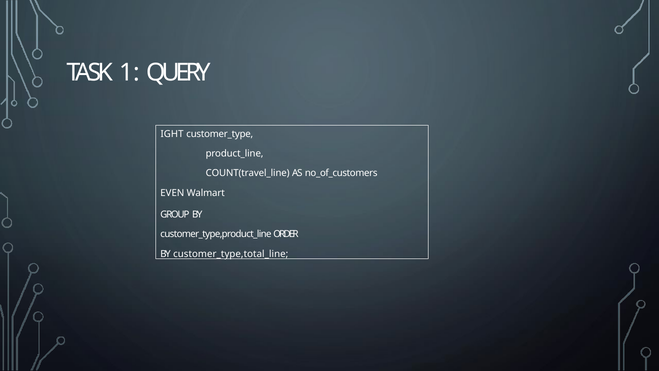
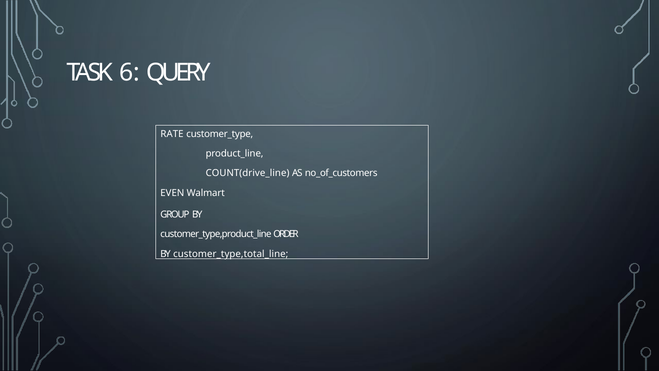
1: 1 -> 6
IGHT: IGHT -> RATE
COUNT(travel_line: COUNT(travel_line -> COUNT(drive_line
